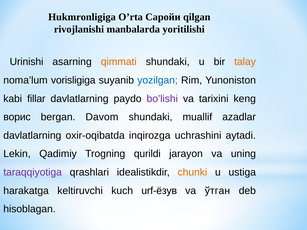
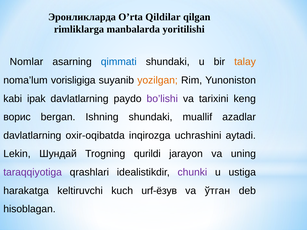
Hukmronligiga: Hukmronligiga -> Эронликларда
Саройи: Саройи -> Qildilar
rivojlanishi: rivojlanishi -> rimliklarga
Urinishi: Urinishi -> Nomlar
qimmati colour: orange -> blue
yozilgan colour: blue -> orange
fillar: fillar -> ipak
Davom: Davom -> Ishning
Qadimiy: Qadimiy -> Шундай
chunki colour: orange -> purple
